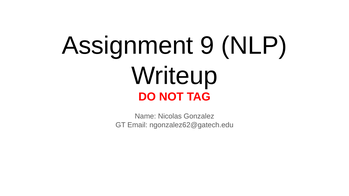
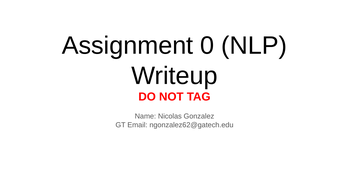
9: 9 -> 0
